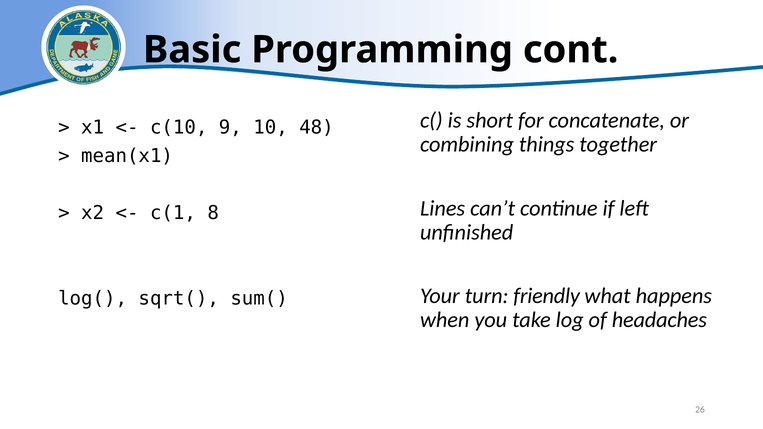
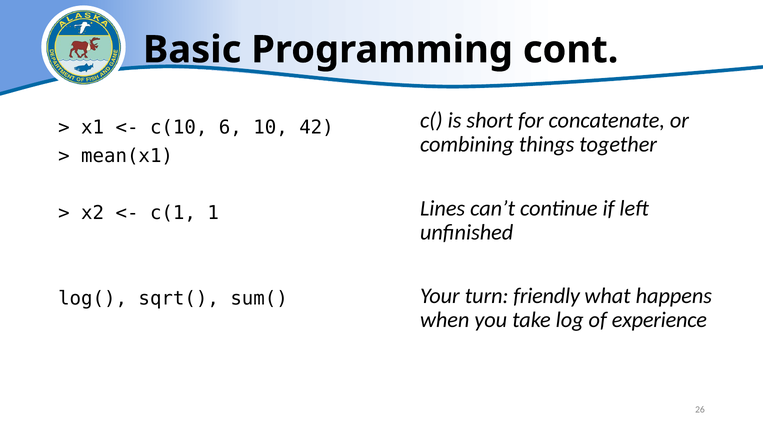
9: 9 -> 6
48: 48 -> 42
8: 8 -> 1
headaches: headaches -> experience
